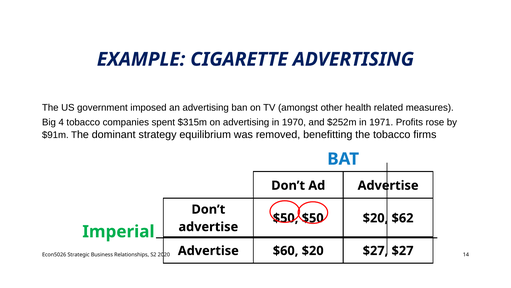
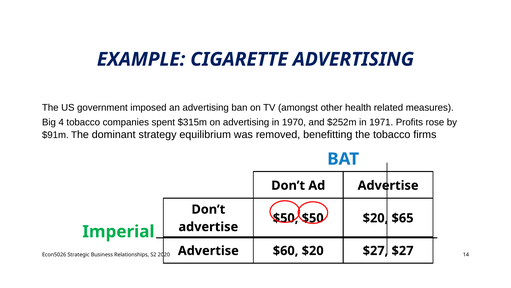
$62: $62 -> $65
